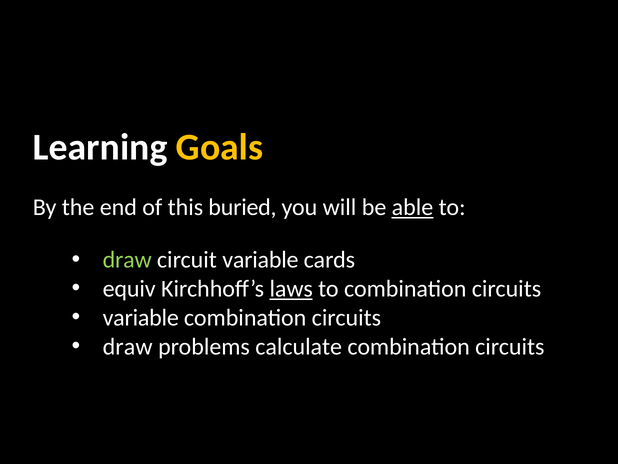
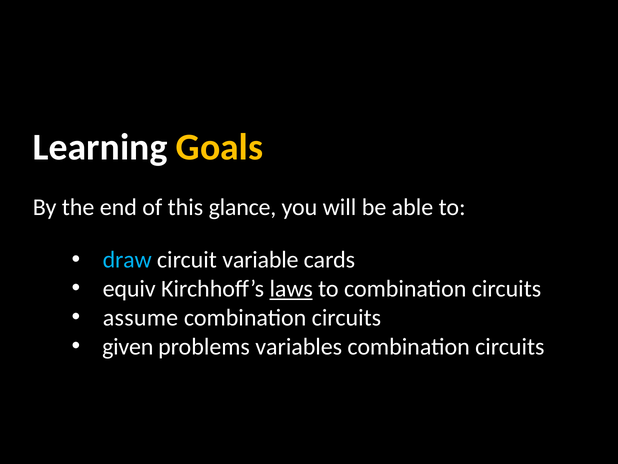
buried: buried -> glance
able underline: present -> none
draw at (127, 260) colour: light green -> light blue
variable at (141, 317): variable -> assume
draw at (128, 346): draw -> given
calculate: calculate -> variables
